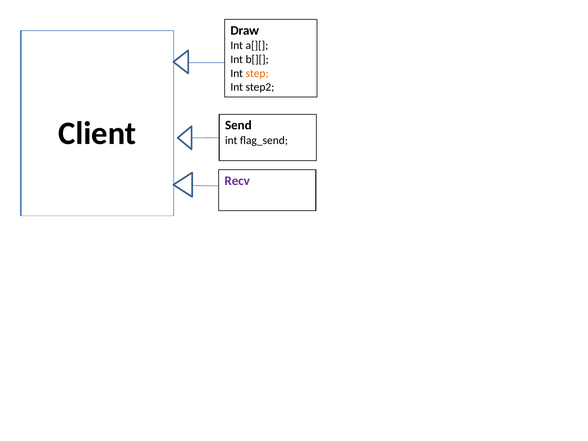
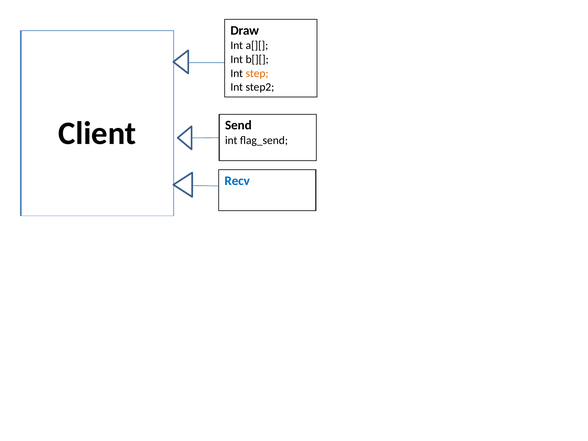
Recv colour: purple -> blue
